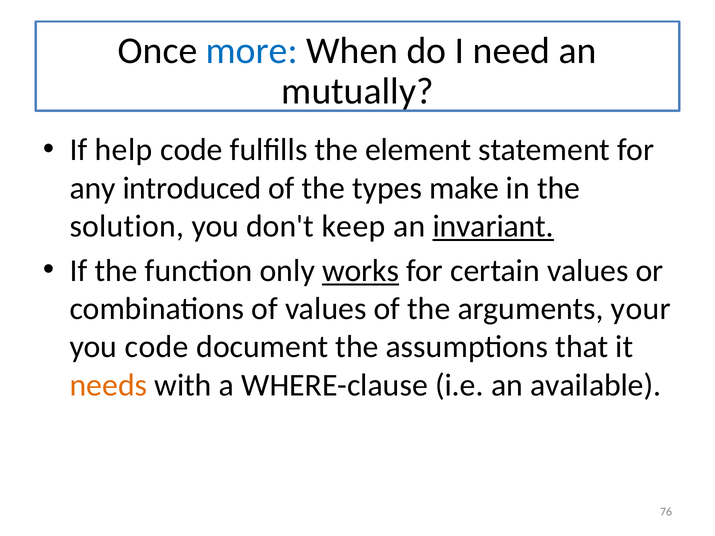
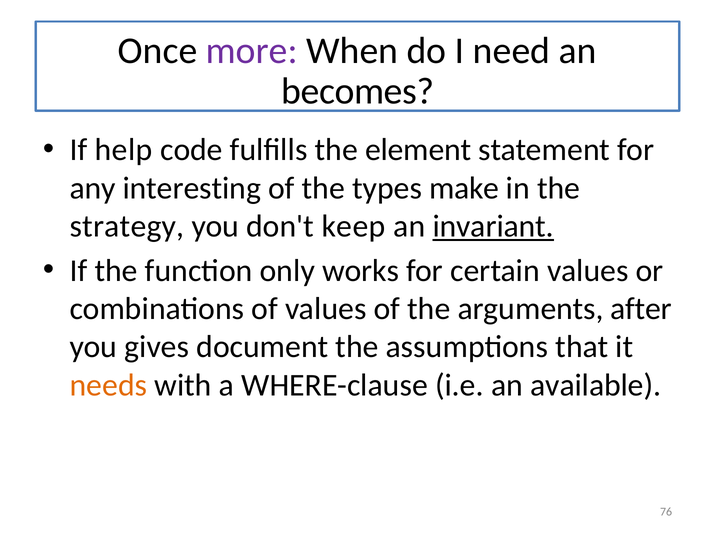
more colour: blue -> purple
mutually: mutually -> becomes
introduced: introduced -> interesting
solution: solution -> strategy
works underline: present -> none
your: your -> after
you code: code -> gives
